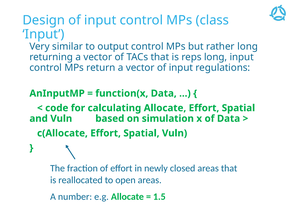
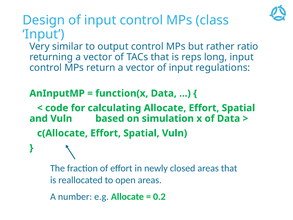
rather long: long -> ratio
1.5: 1.5 -> 0.2
